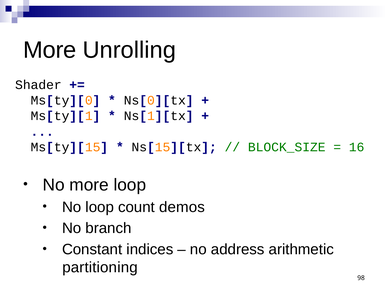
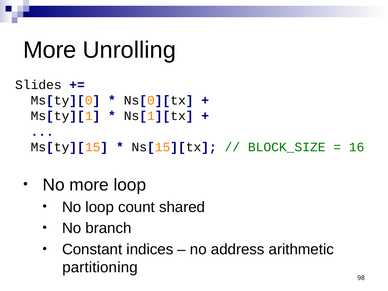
Shader: Shader -> Slides
demos: demos -> shared
